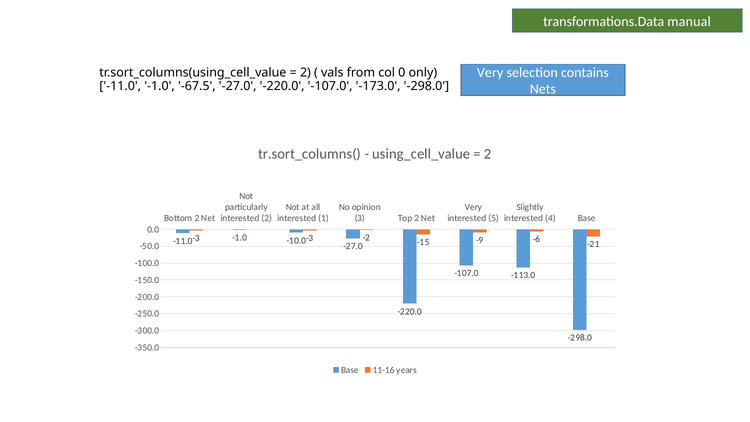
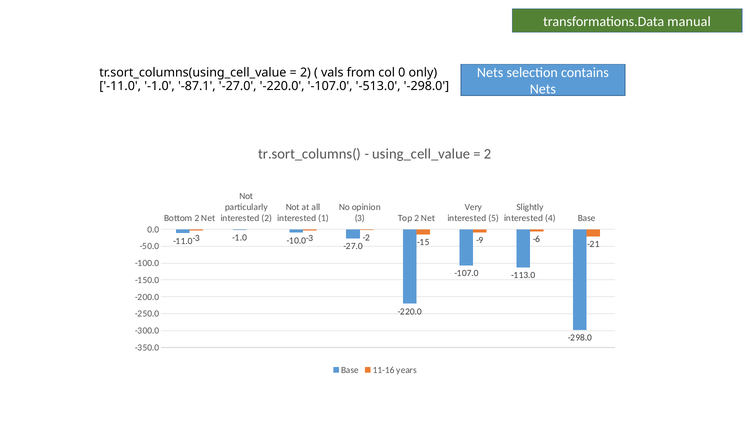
Very at (490, 72): Very -> Nets
-67.5: -67.5 -> -87.1
-173.0: -173.0 -> -513.0
